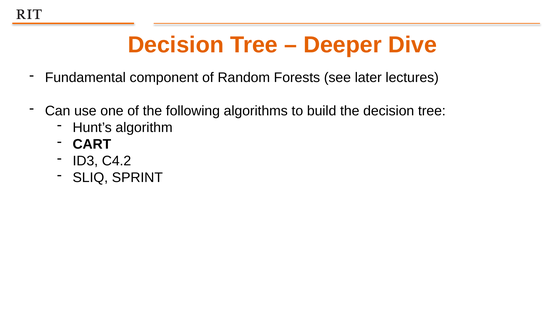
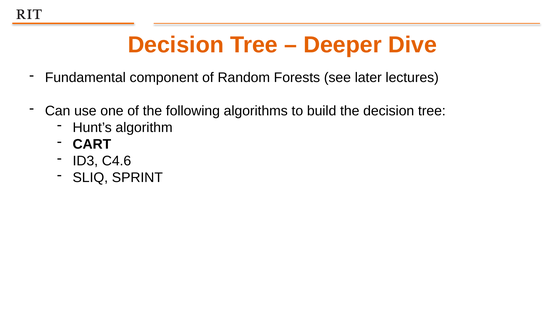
C4.2: C4.2 -> C4.6
